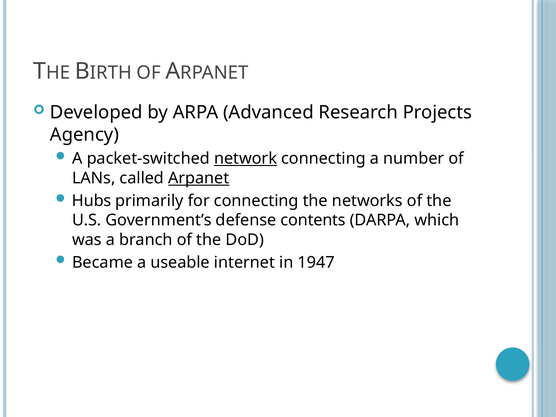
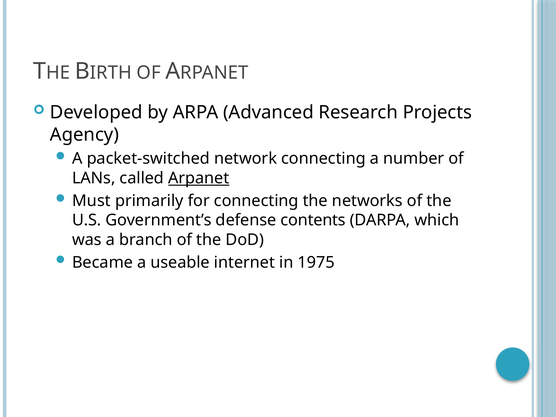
network underline: present -> none
Hubs: Hubs -> Must
1947: 1947 -> 1975
